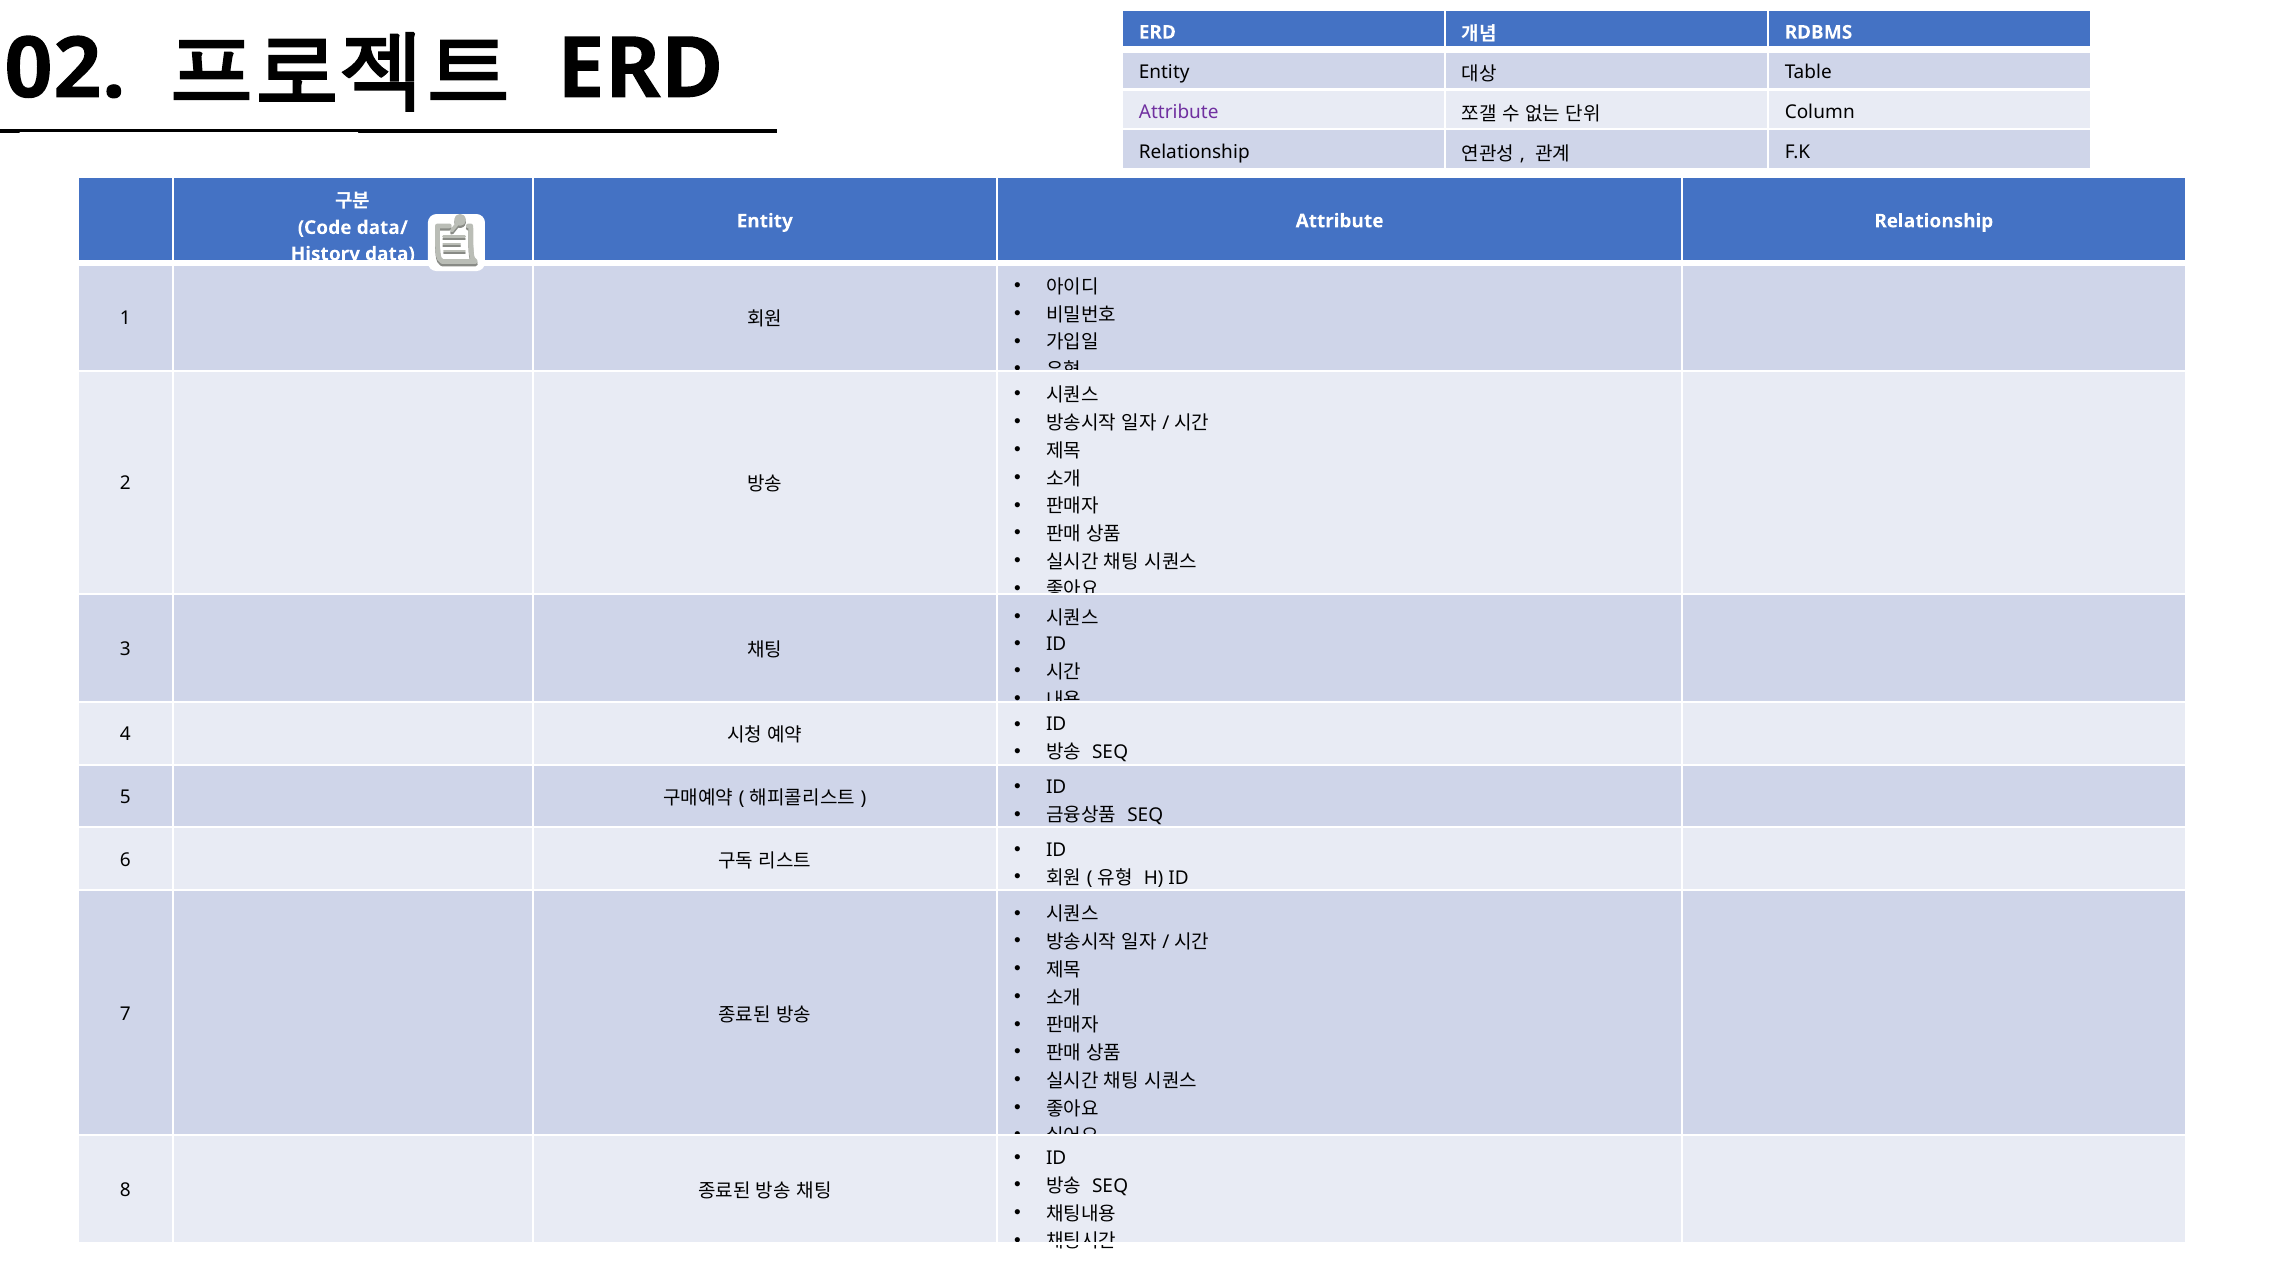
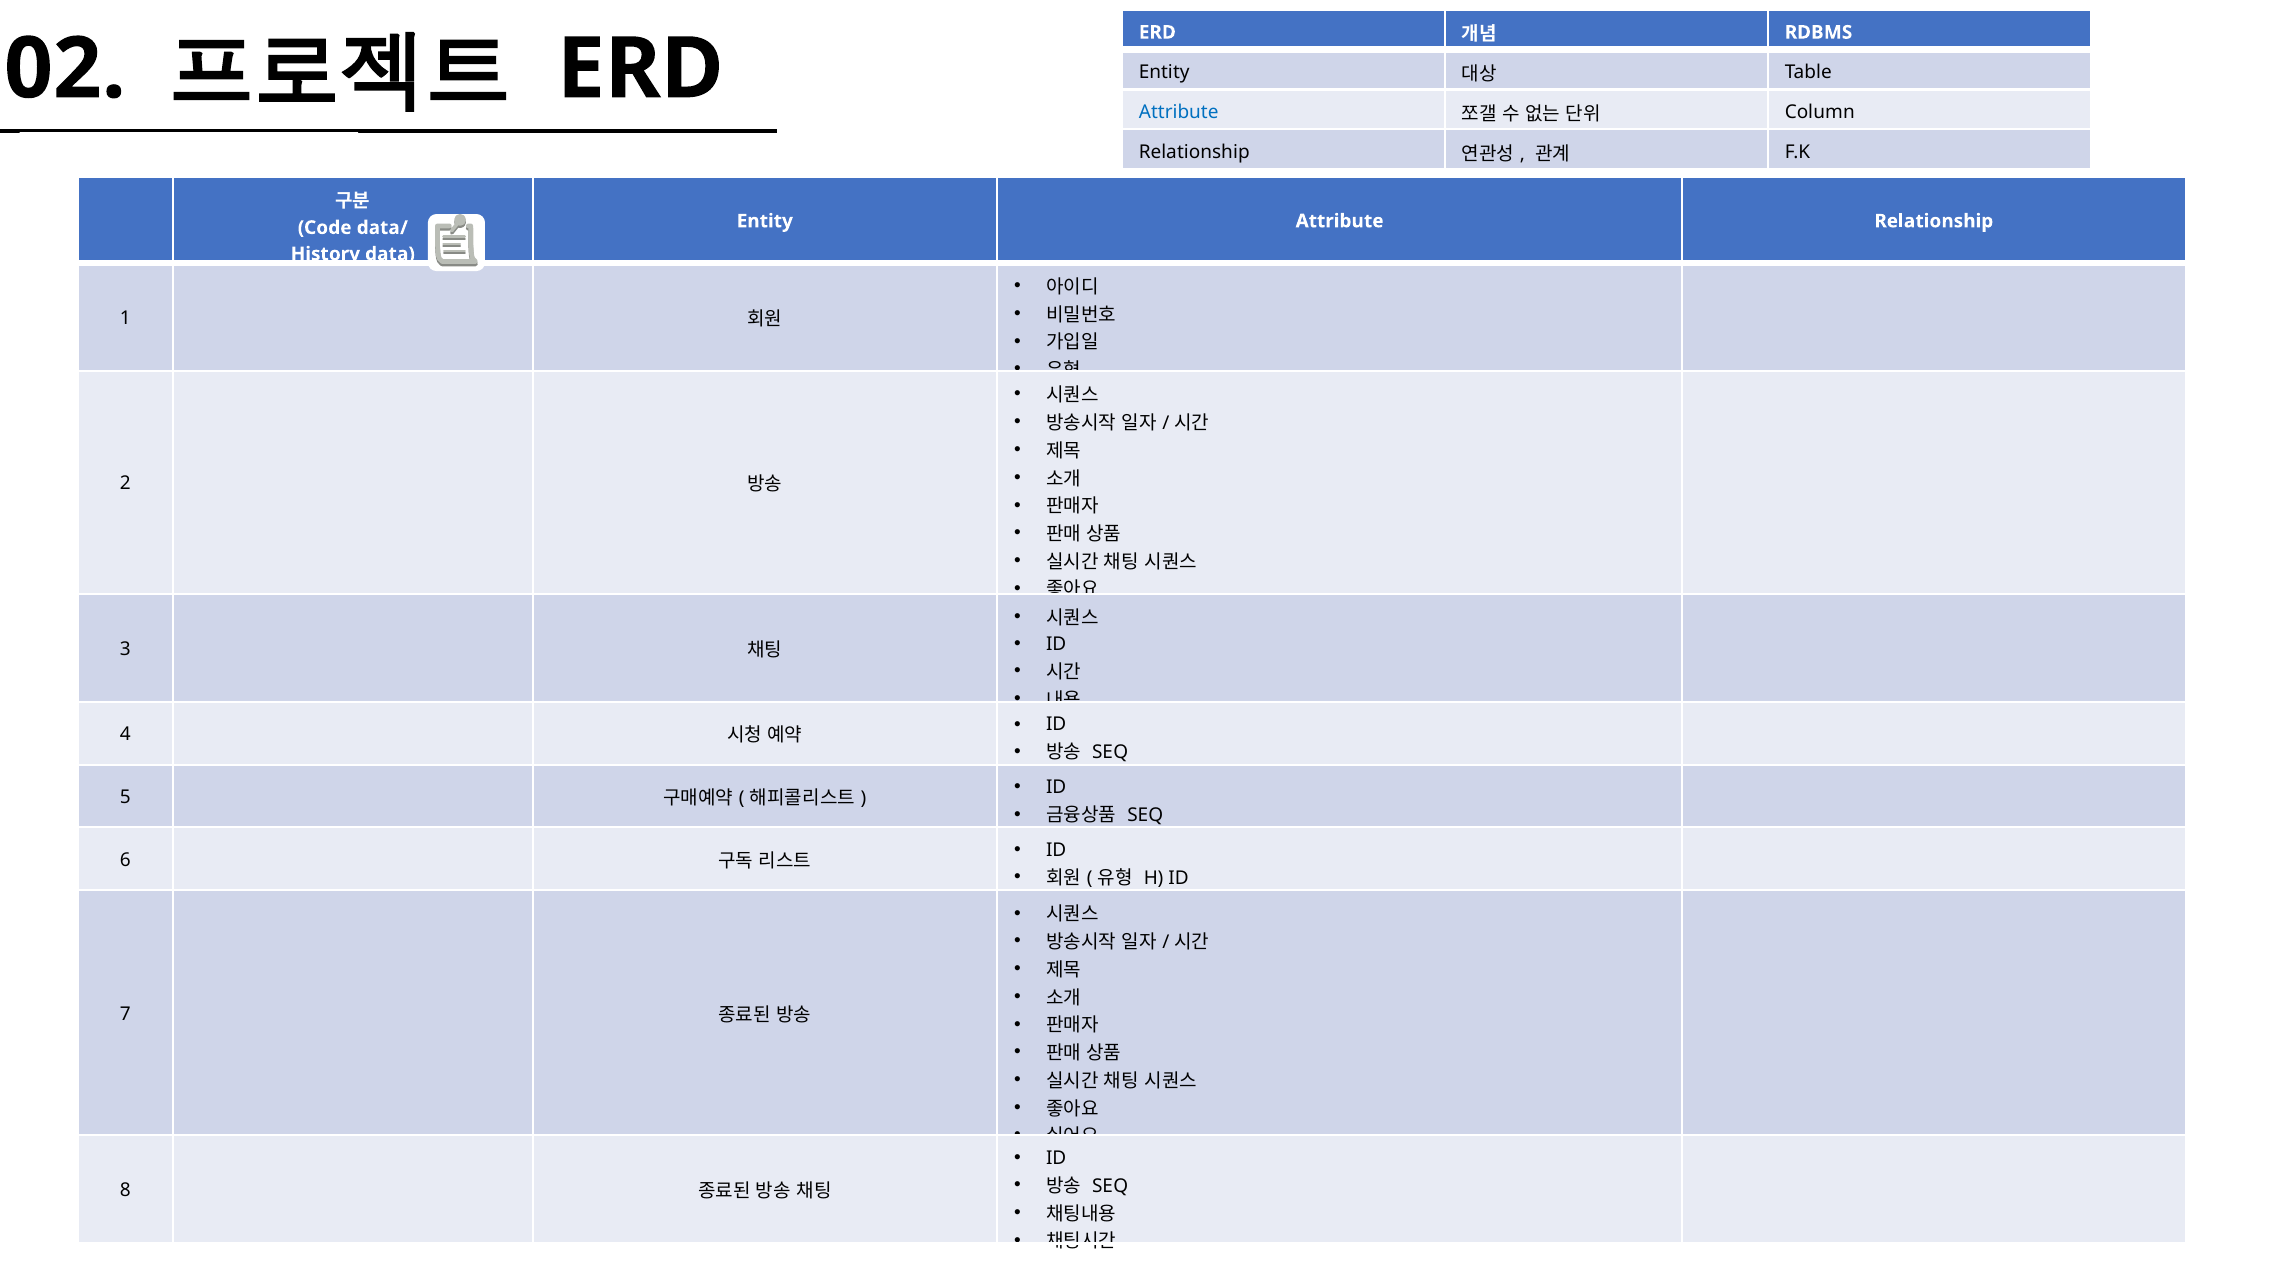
Attribute at (1179, 112) colour: purple -> blue
